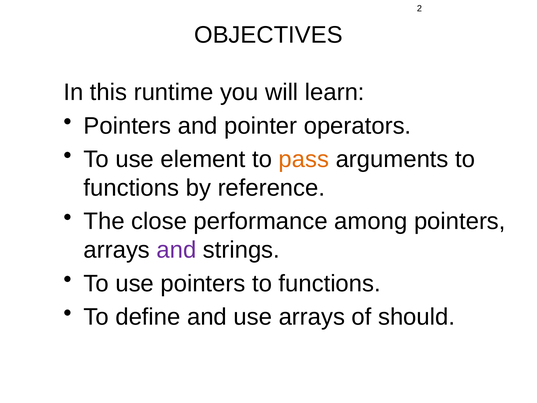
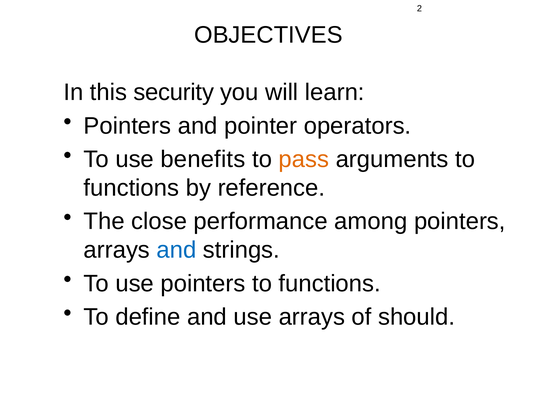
runtime: runtime -> security
element: element -> benefits
and at (176, 250) colour: purple -> blue
